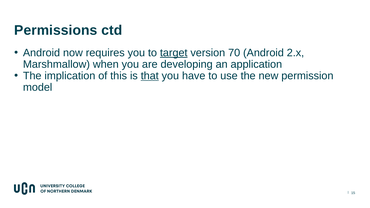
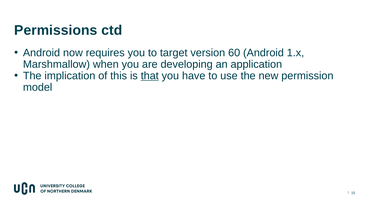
target underline: present -> none
70: 70 -> 60
2.x: 2.x -> 1.x
